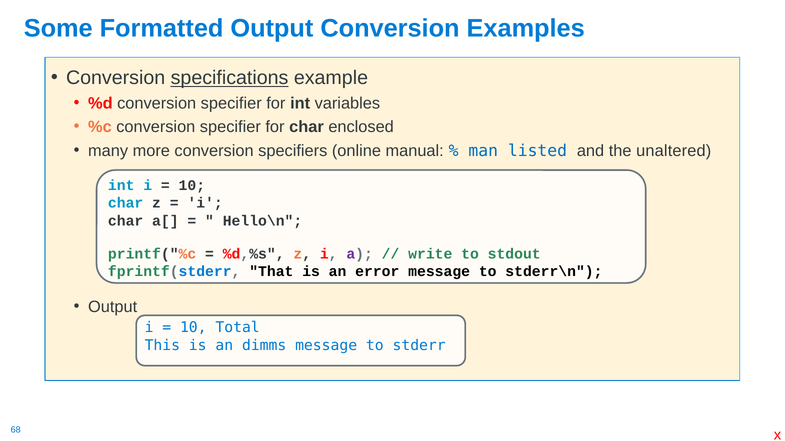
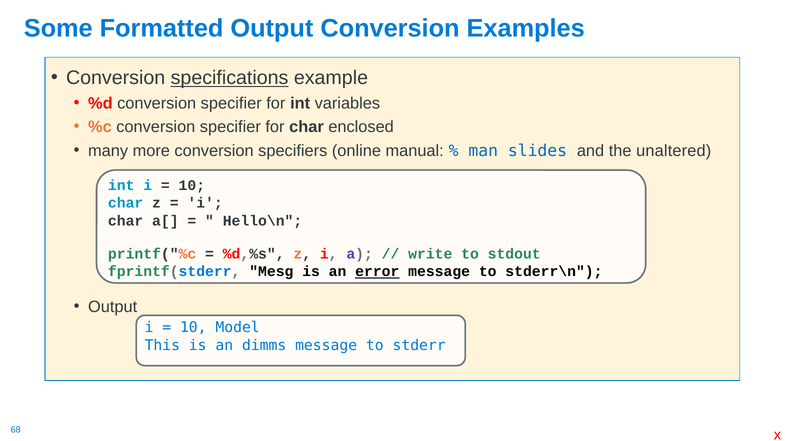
listed: listed -> slides
That: That -> Mesg
error underline: none -> present
Total: Total -> Model
